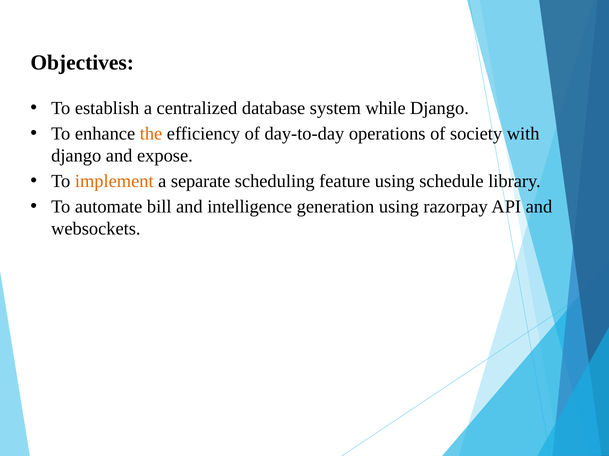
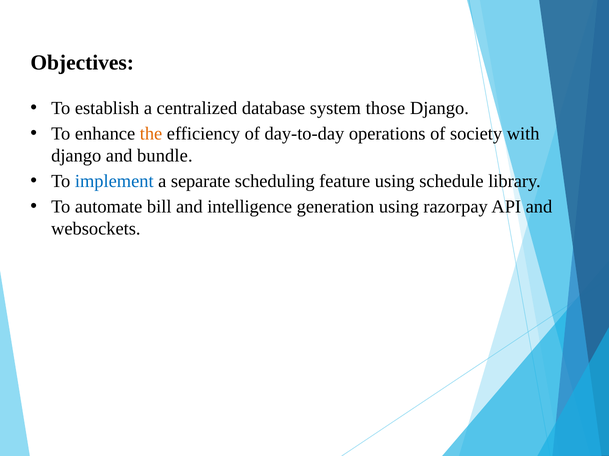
while: while -> those
expose: expose -> bundle
implement colour: orange -> blue
